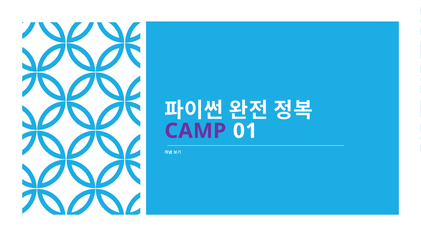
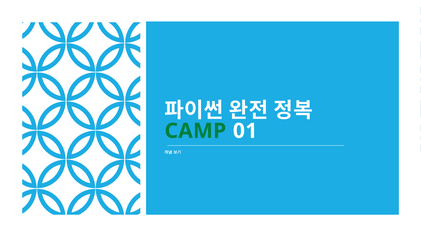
CAMP colour: purple -> green
